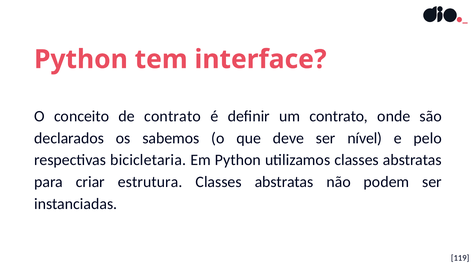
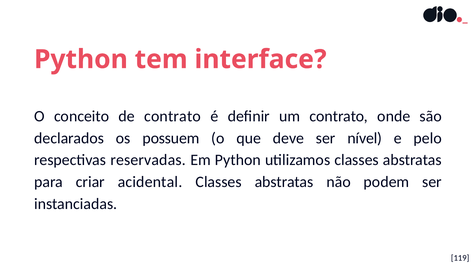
sabemos: sabemos -> possuem
bicicletaria: bicicletaria -> reservadas
estrutura: estrutura -> acidental
